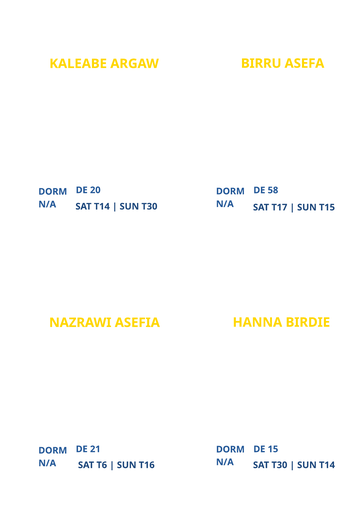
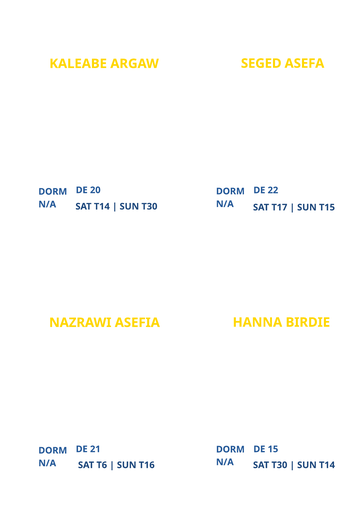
BIRRU: BIRRU -> SEGED
58: 58 -> 22
